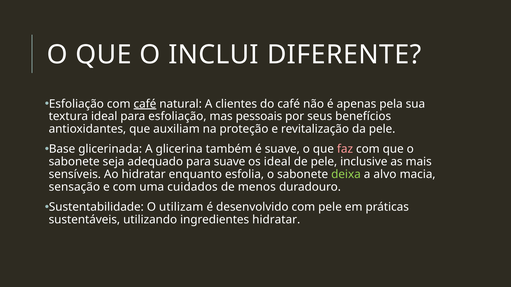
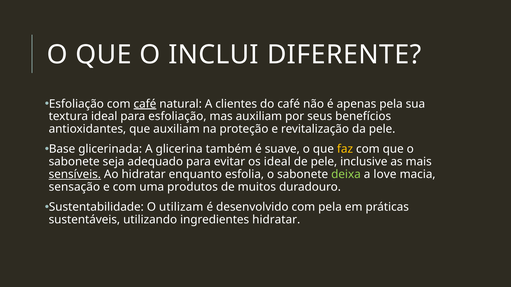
mas pessoais: pessoais -> auxiliam
faz colour: pink -> yellow
para suave: suave -> evitar
sensíveis underline: none -> present
alvo: alvo -> love
cuidados: cuidados -> produtos
menos: menos -> muitos
com pele: pele -> pela
